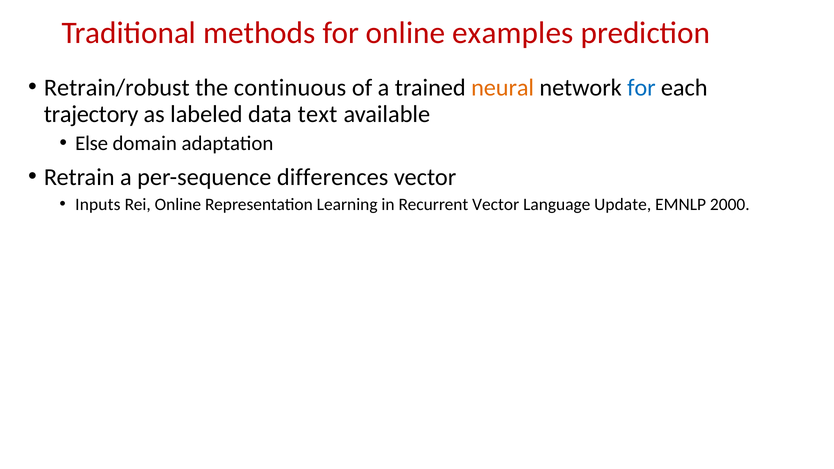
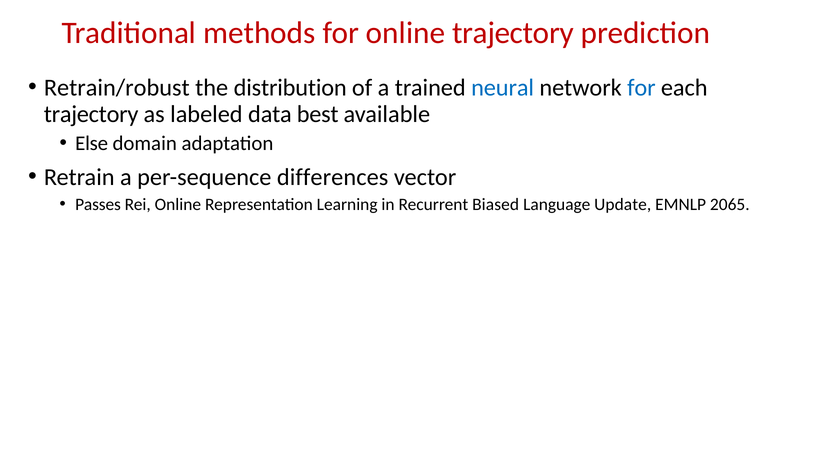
online examples: examples -> trajectory
continuous: continuous -> distribution
neural colour: orange -> blue
text: text -> best
Inputs: Inputs -> Passes
Recurrent Vector: Vector -> Biased
2000: 2000 -> 2065
